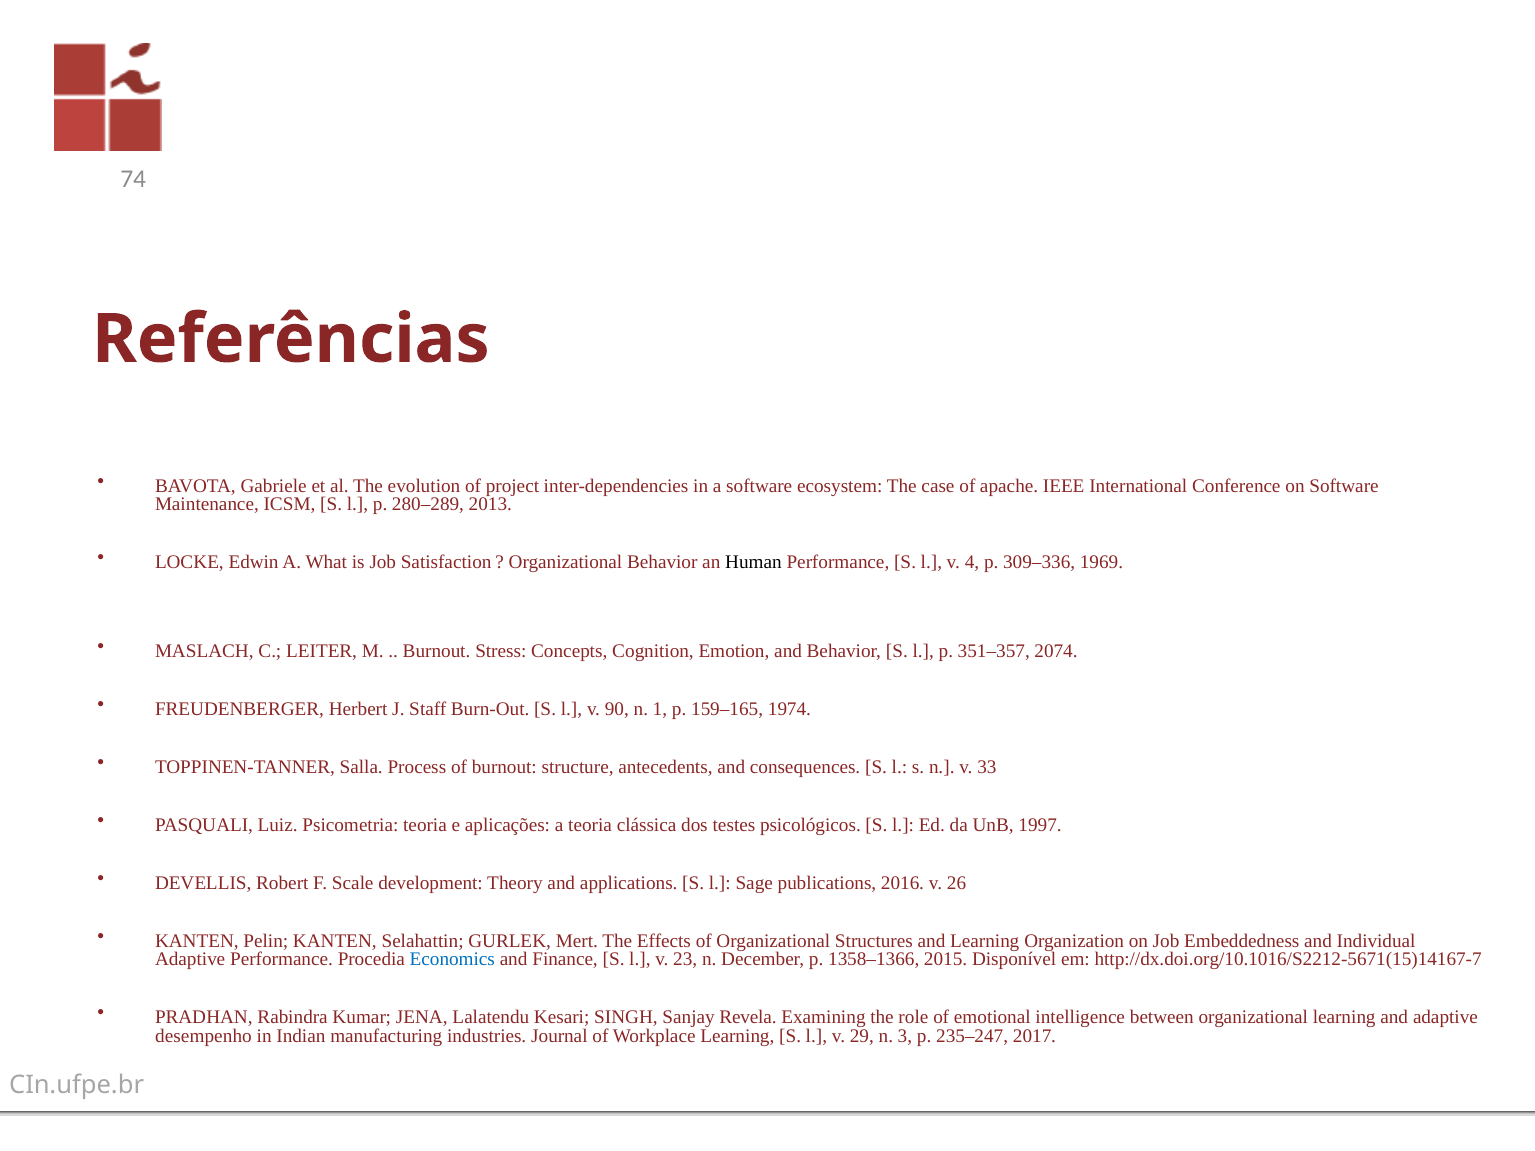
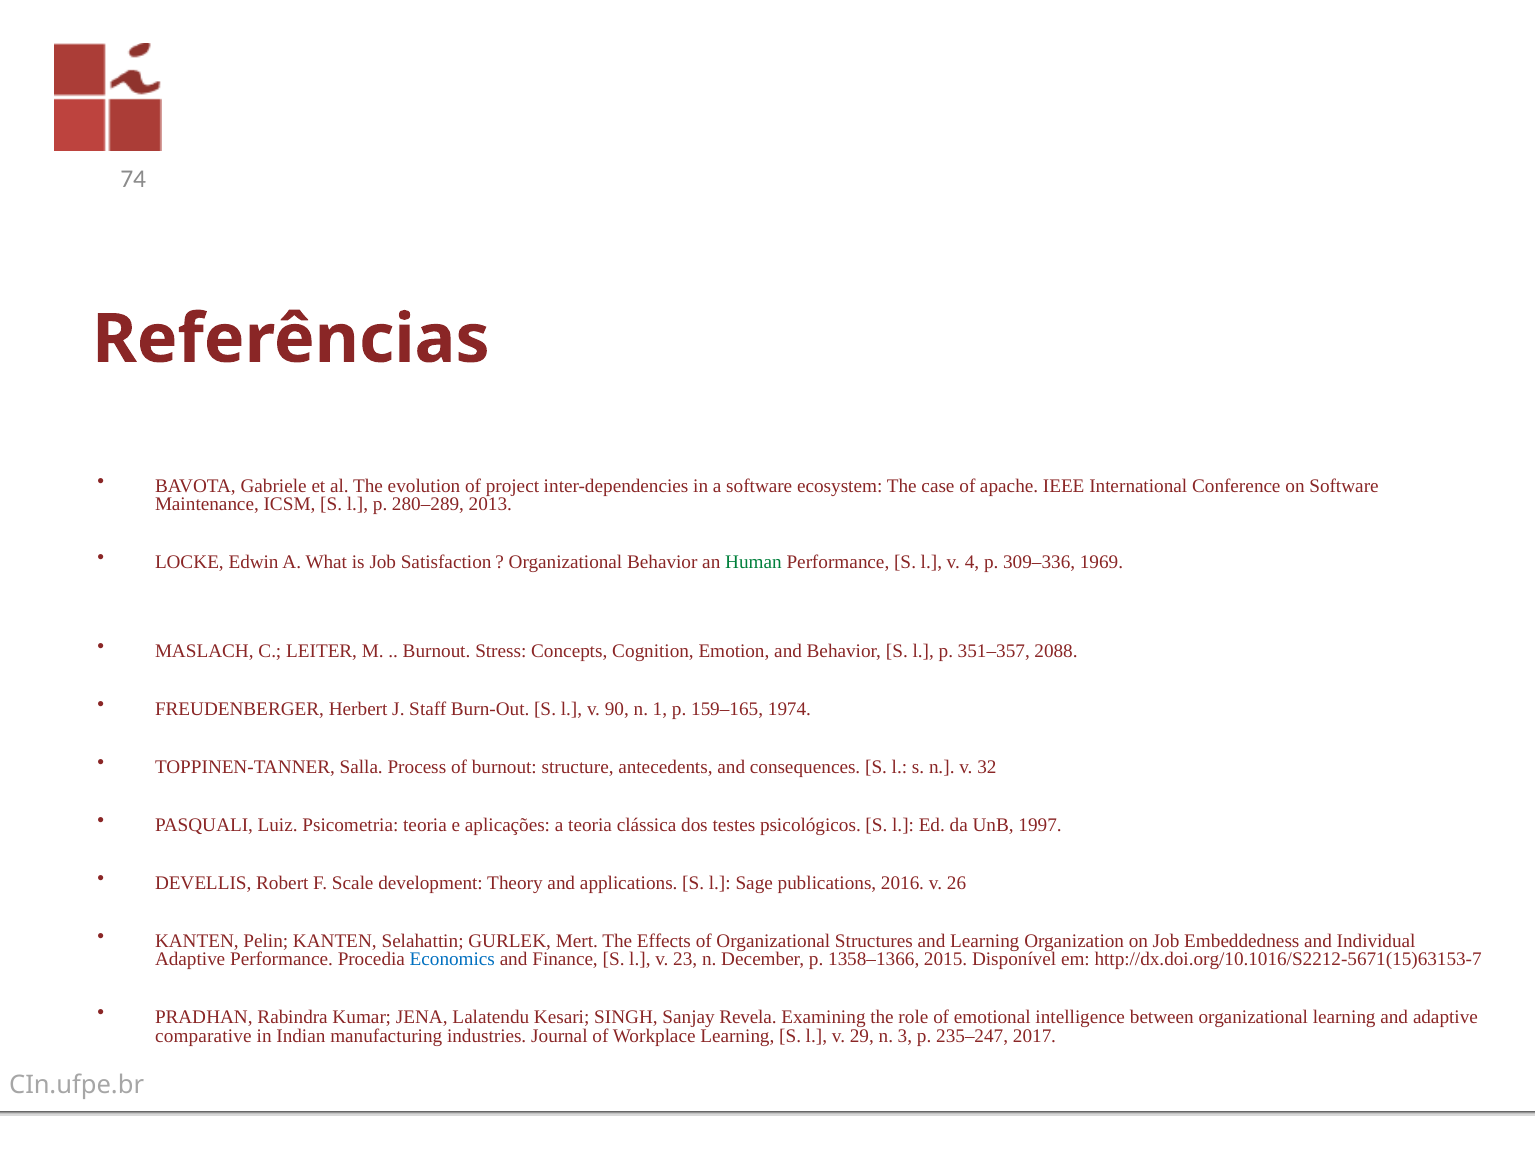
Human colour: black -> green
2074: 2074 -> 2088
33: 33 -> 32
http://dx.doi.org/10.1016/S2212-5671(15)14167-7: http://dx.doi.org/10.1016/S2212-5671(15)14167-7 -> http://dx.doi.org/10.1016/S2212-5671(15)63153-7
desempenho: desempenho -> comparative
